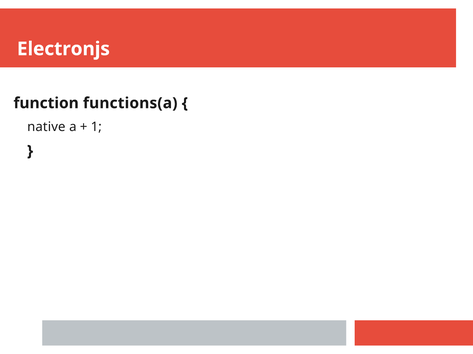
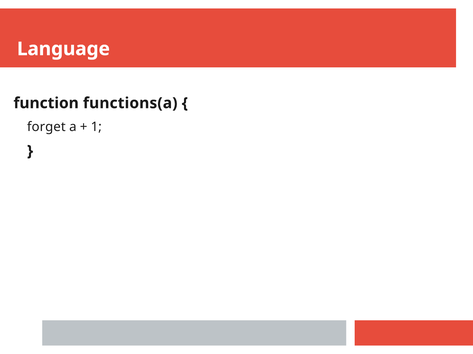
Electronjs: Electronjs -> Language
native: native -> forget
